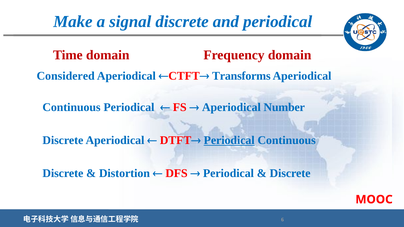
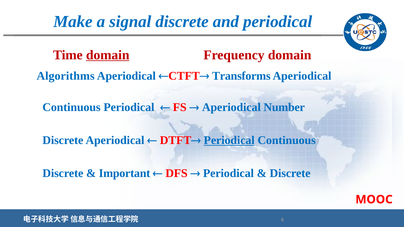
domain at (108, 55) underline: none -> present
Considered: Considered -> Algorithms
Distortion: Distortion -> Important
